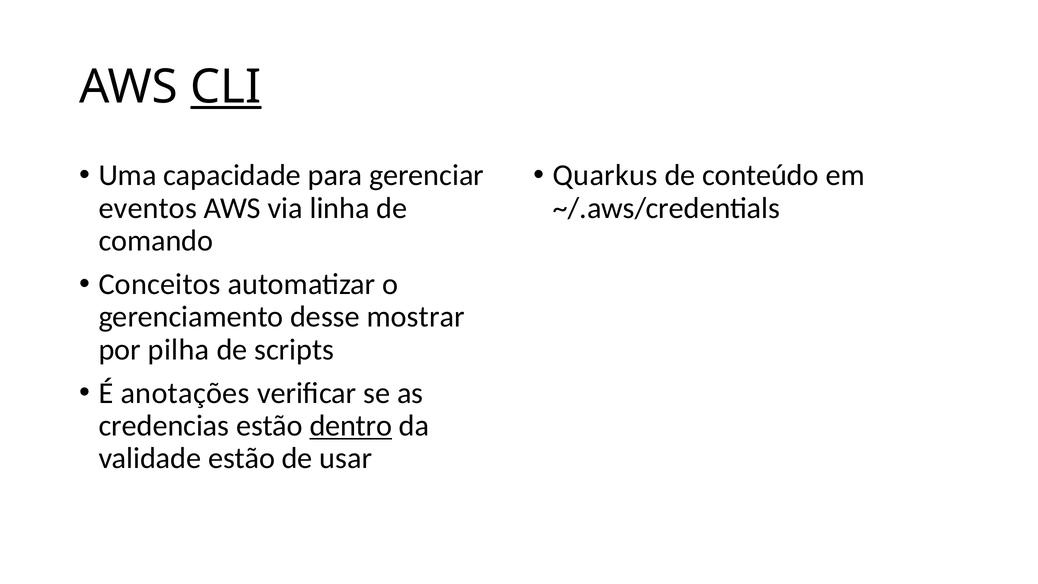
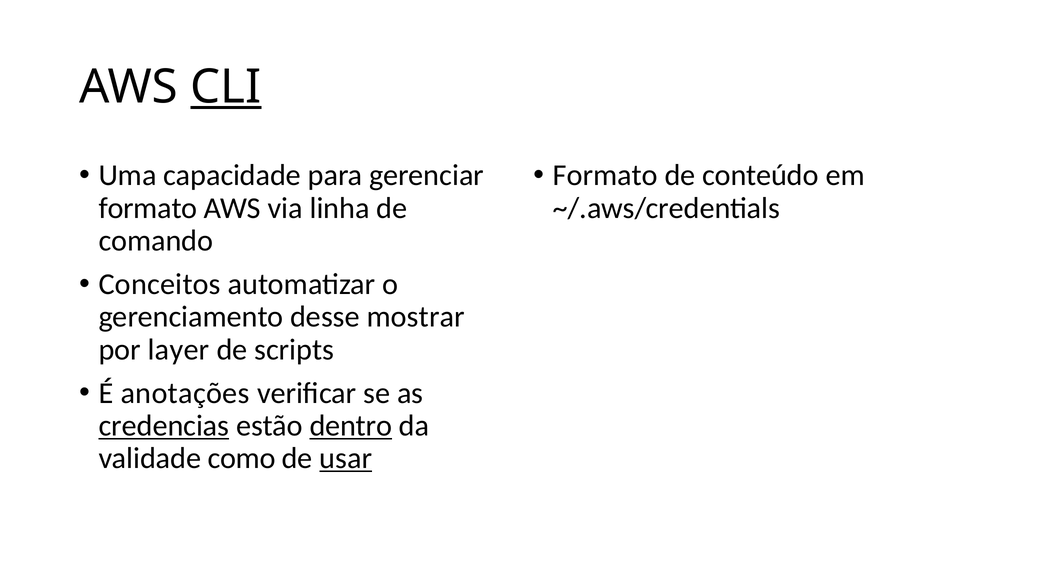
Quarkus at (605, 175): Quarkus -> Formato
eventos at (148, 208): eventos -> formato
pilha: pilha -> layer
credencias underline: none -> present
validade estão: estão -> como
usar underline: none -> present
